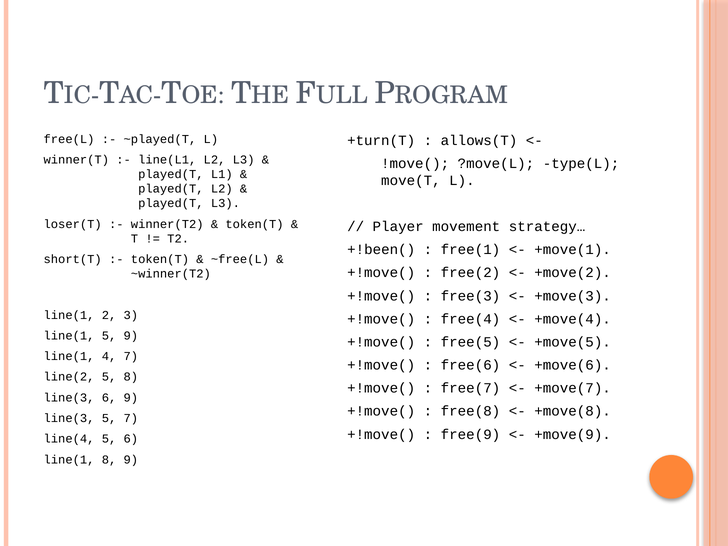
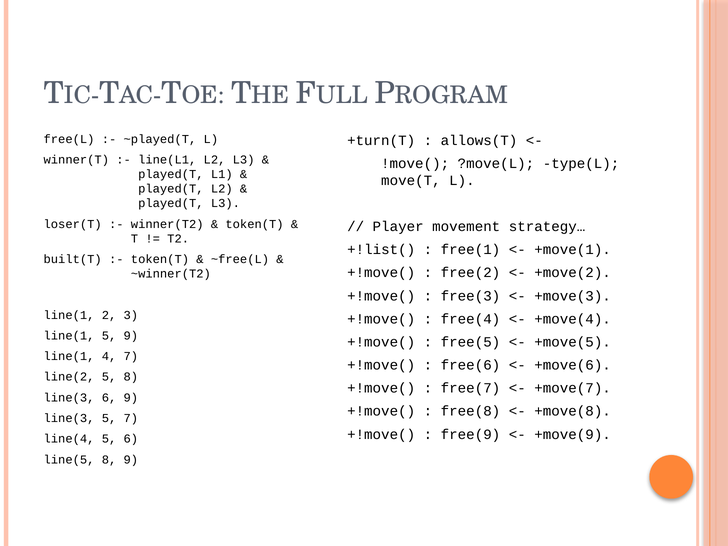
+!been(: +!been( -> +!list(
short(T: short(T -> built(T
line(1 at (69, 460): line(1 -> line(5
